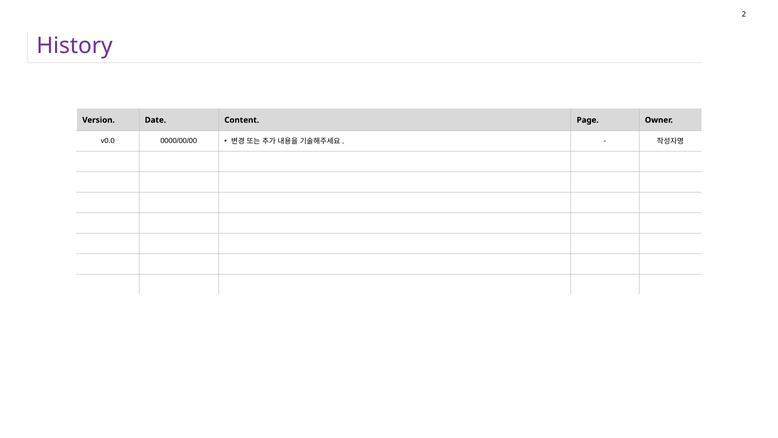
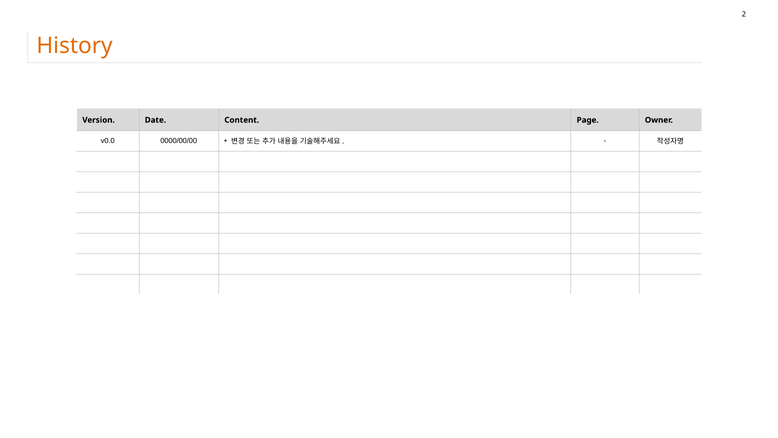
History colour: purple -> orange
